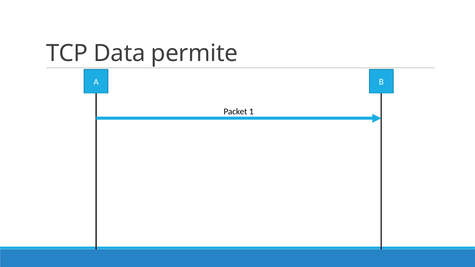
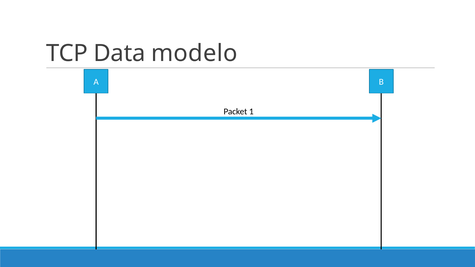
permite: permite -> modelo
